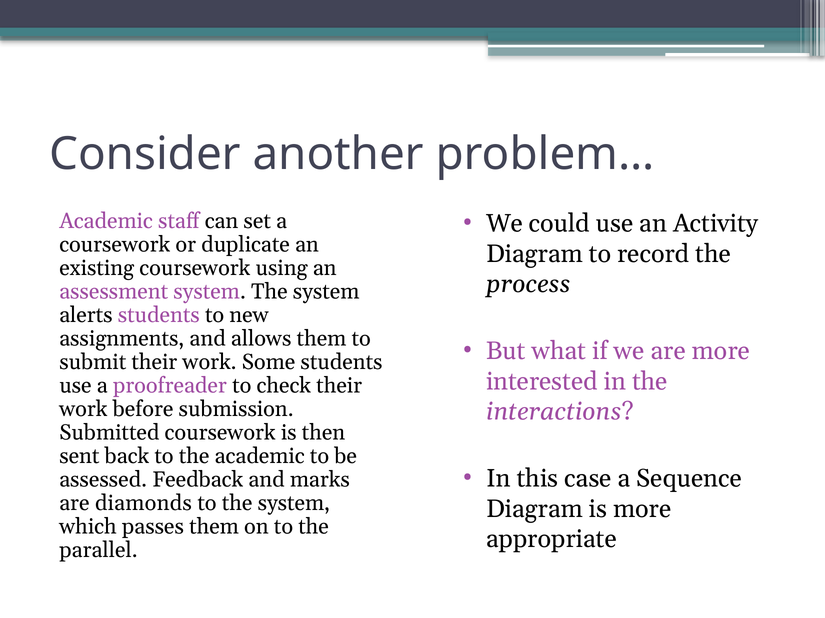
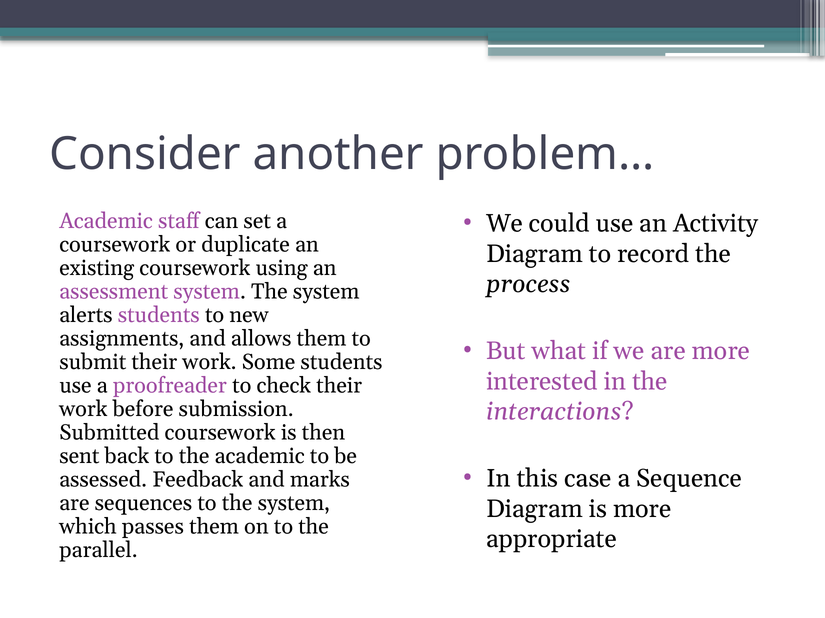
diamonds: diamonds -> sequences
